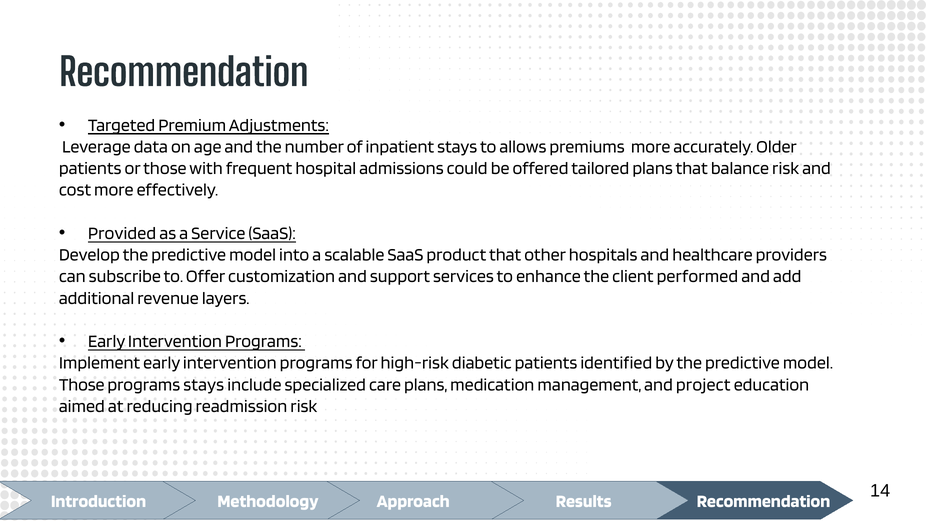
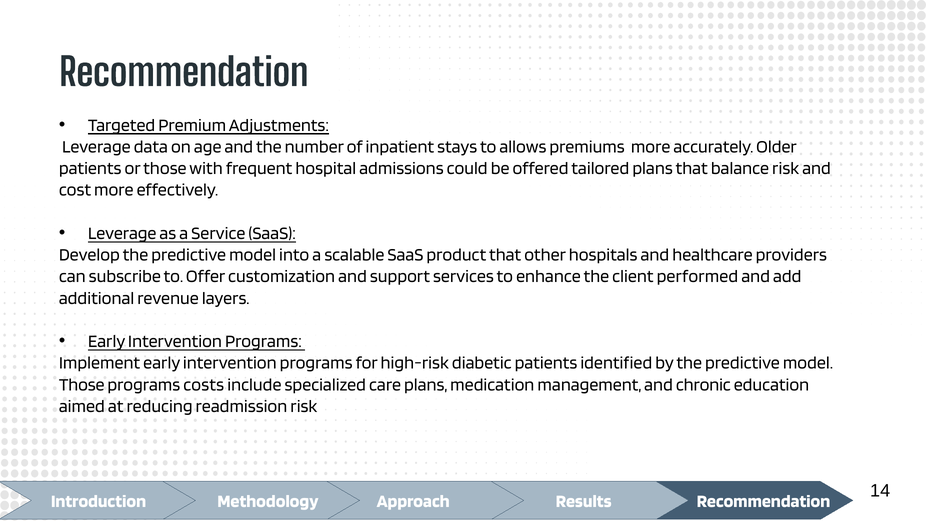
Provided at (122, 233): Provided -> Leverage
programs stays: stays -> costs
project: project -> chronic
